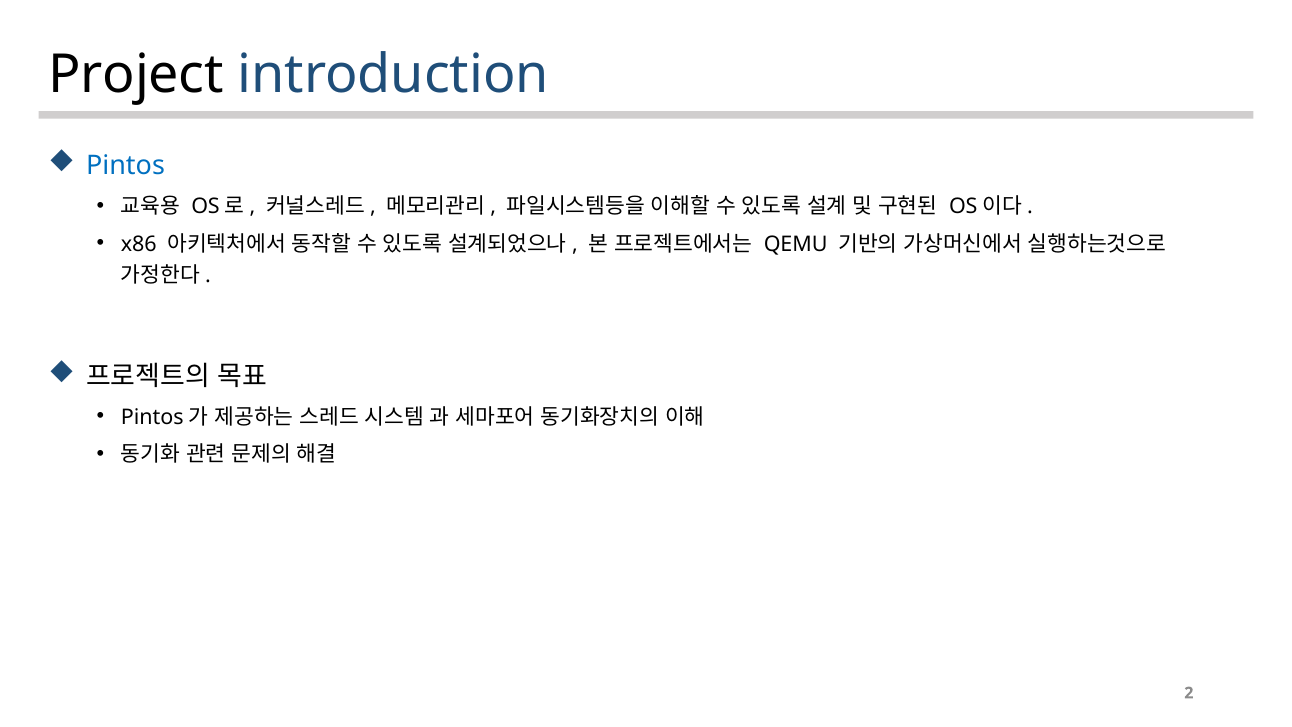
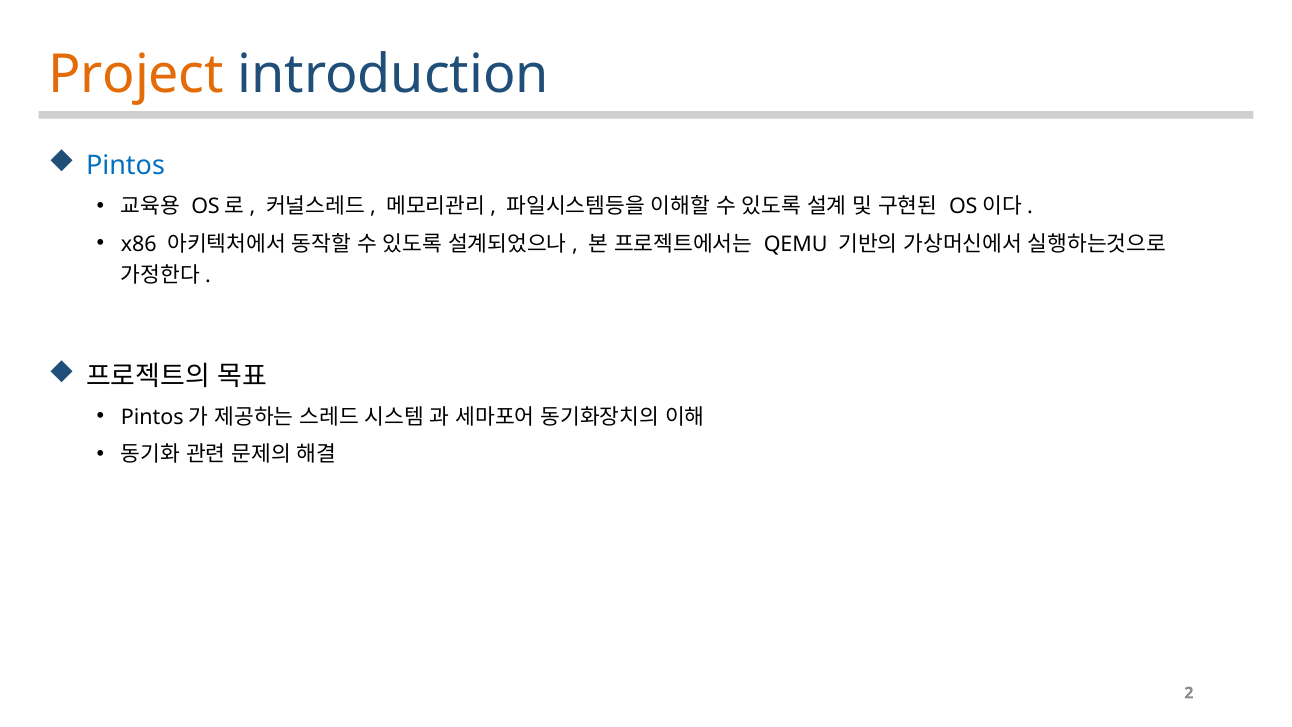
Project colour: black -> orange
